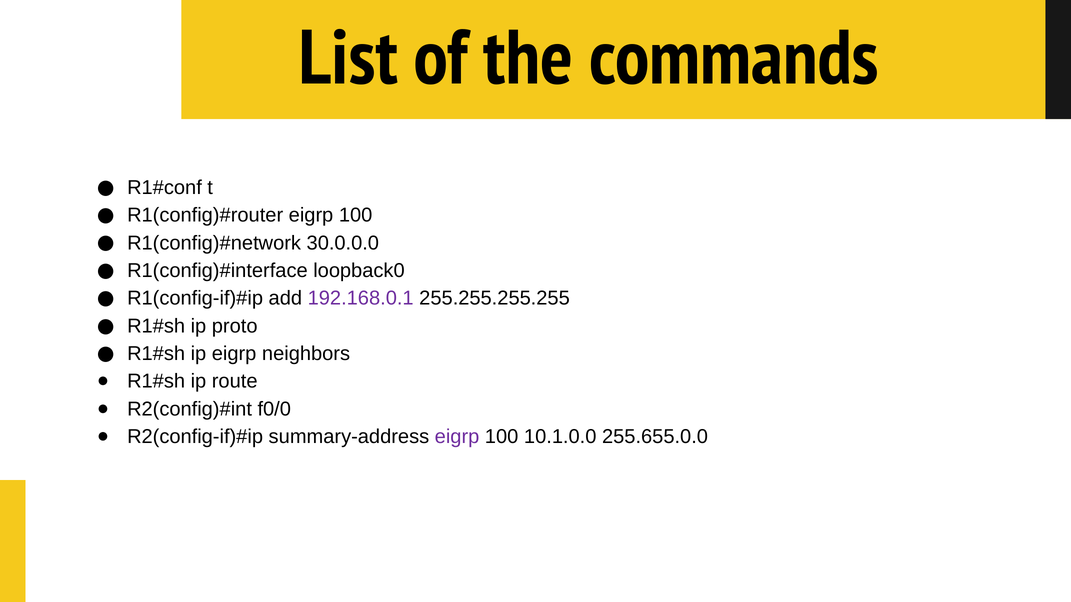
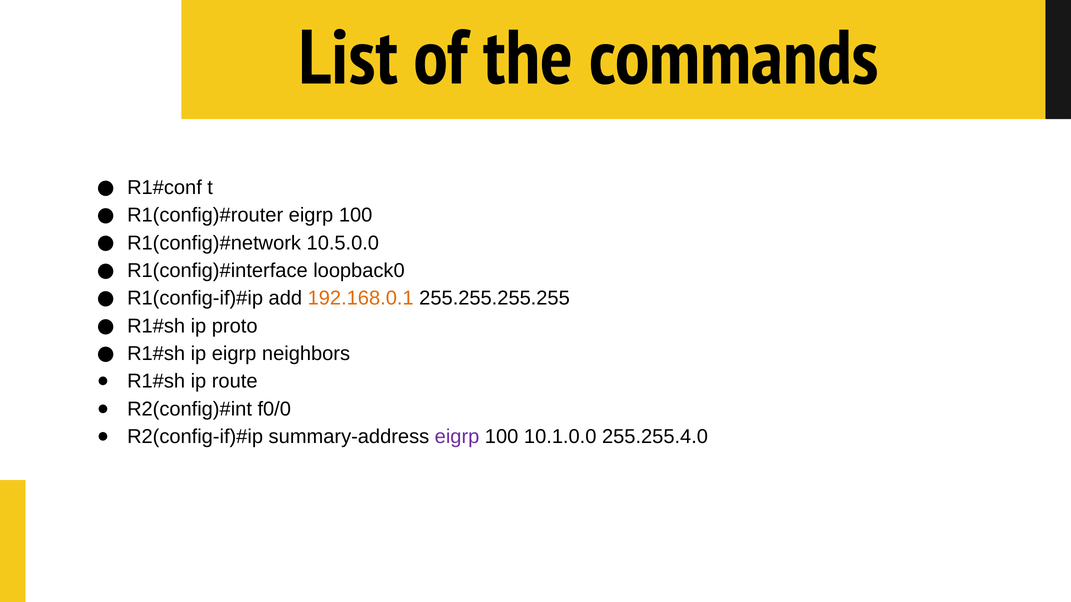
30.0.0.0: 30.0.0.0 -> 10.5.0.0
192.168.0.1 colour: purple -> orange
255.655.0.0: 255.655.0.0 -> 255.255.4.0
